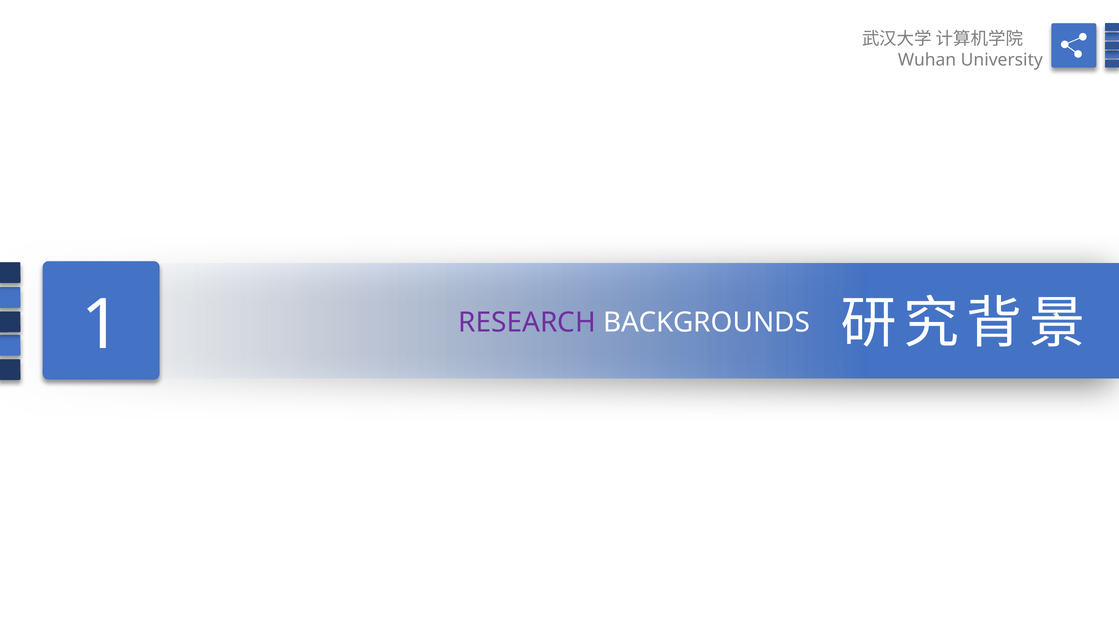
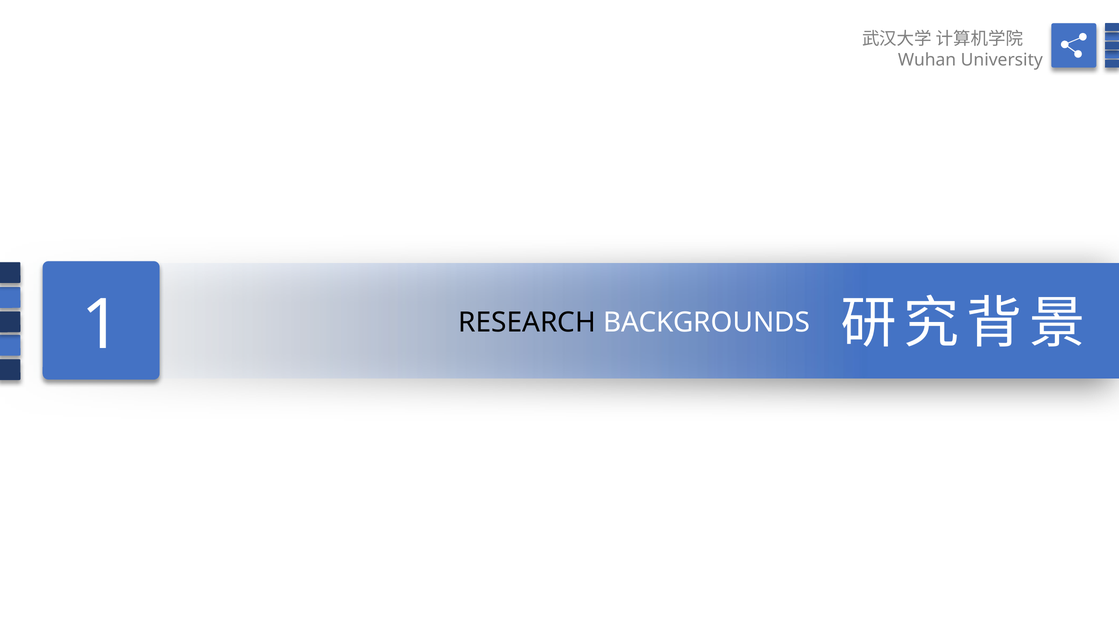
RESEARCH colour: purple -> black
